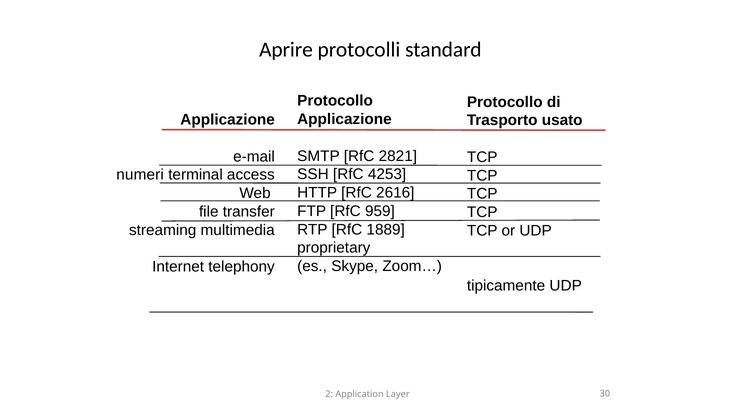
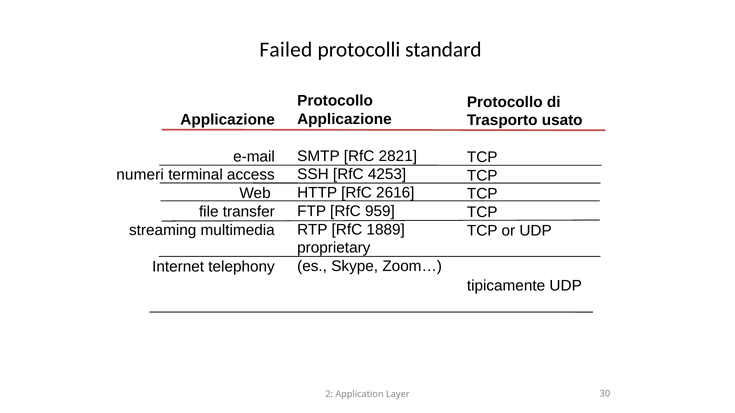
Aprire: Aprire -> Failed
